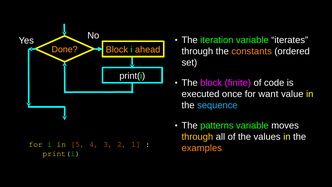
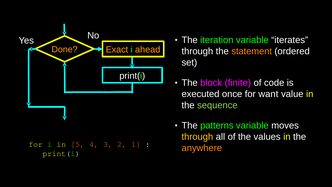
Block at (117, 50): Block -> Exact
constants: constants -> statement
sequence colour: light blue -> light green
examples: examples -> anywhere
